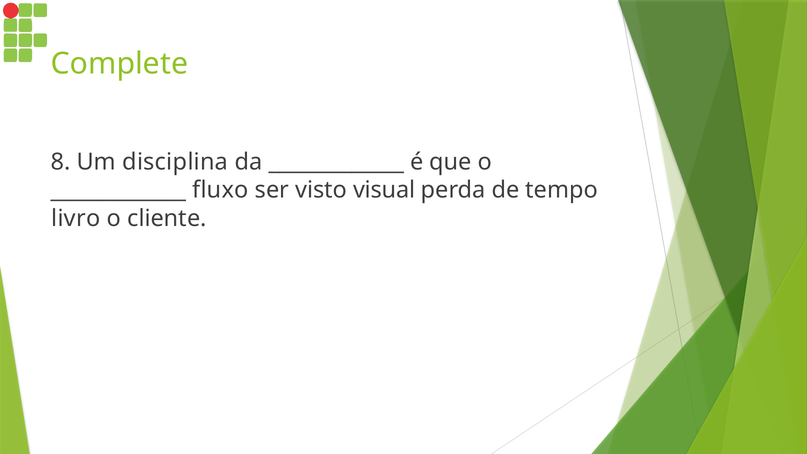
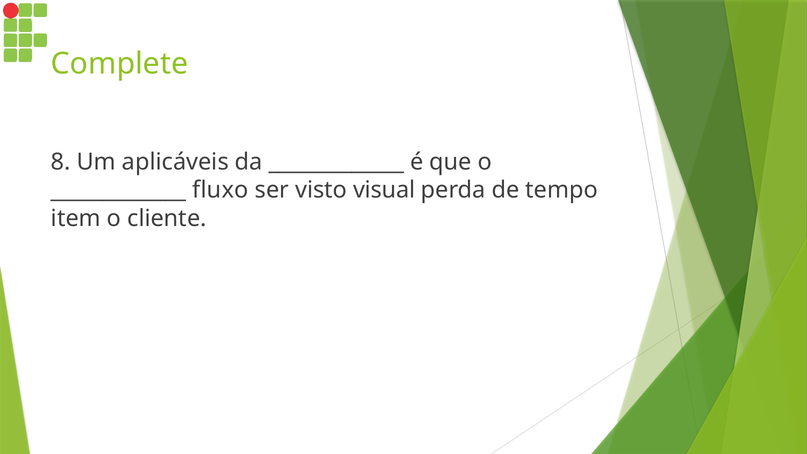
disciplina: disciplina -> aplicáveis
livro: livro -> item
